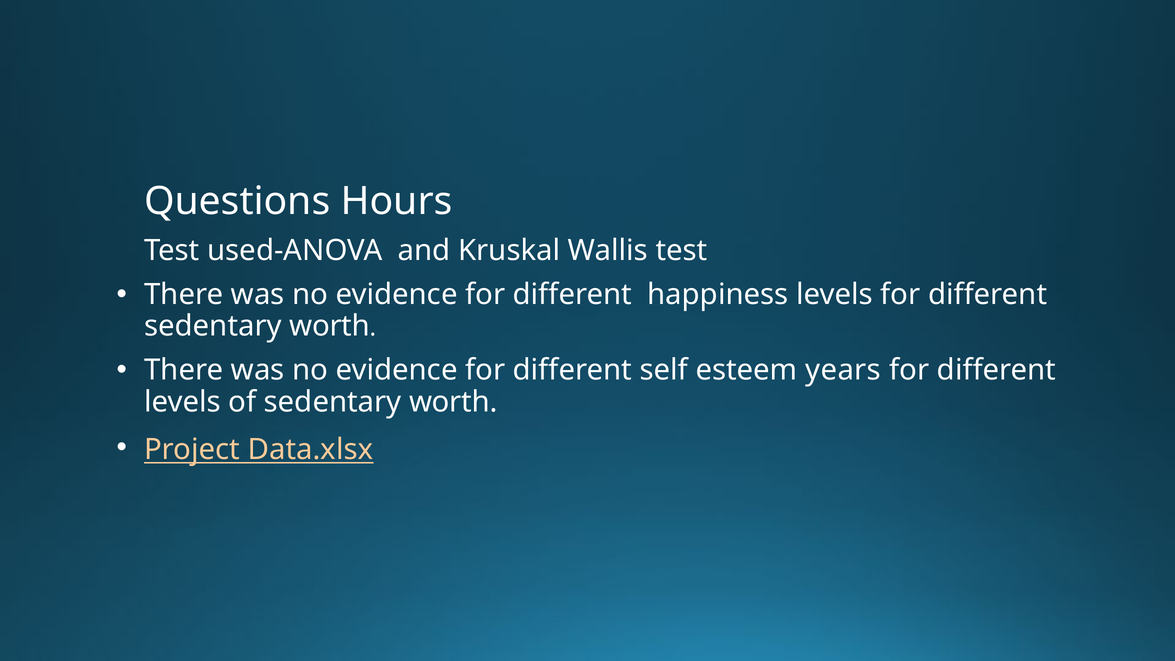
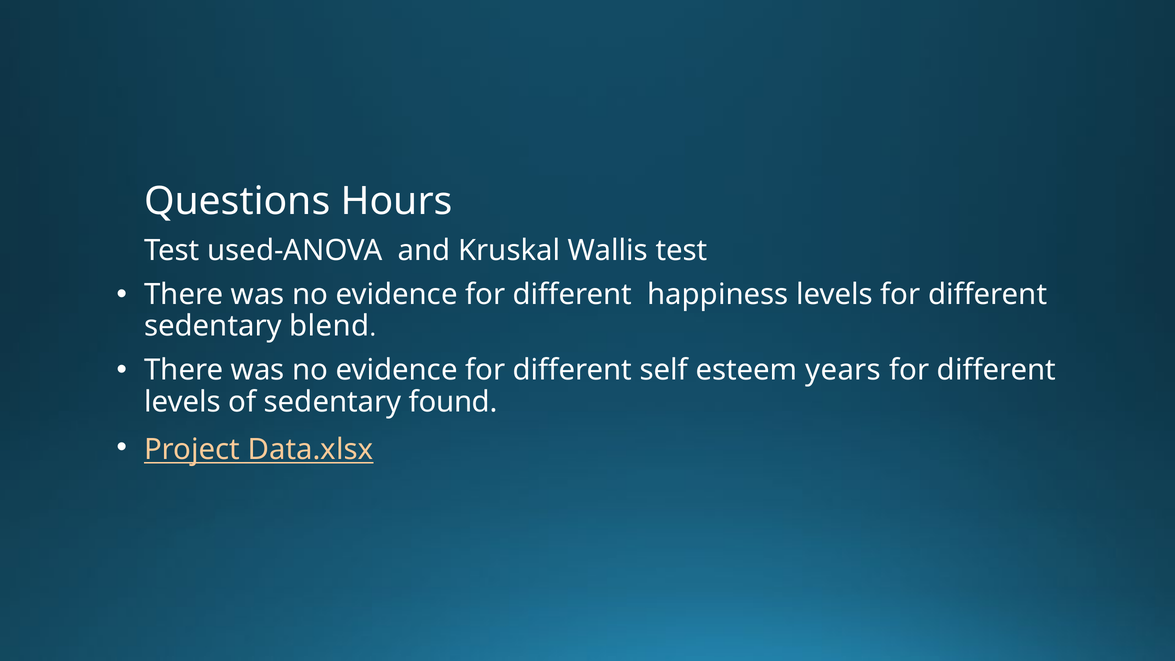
worth at (330, 326): worth -> blend
of sedentary worth: worth -> found
